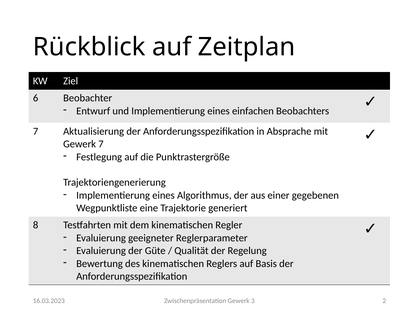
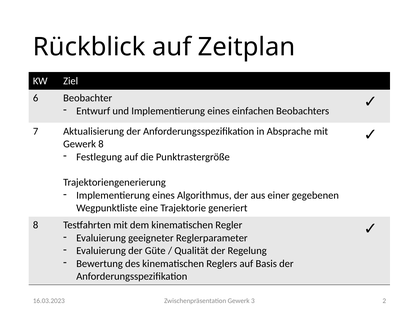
Gewerk 7: 7 -> 8
